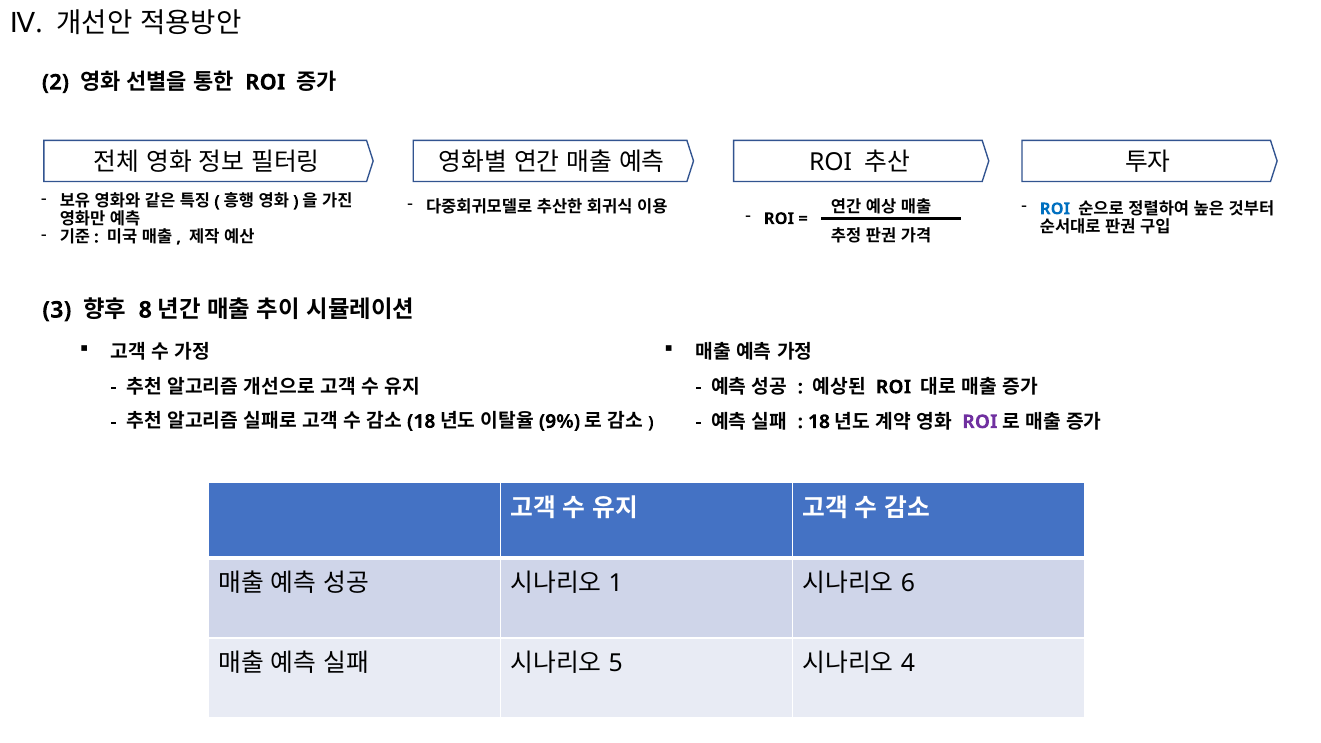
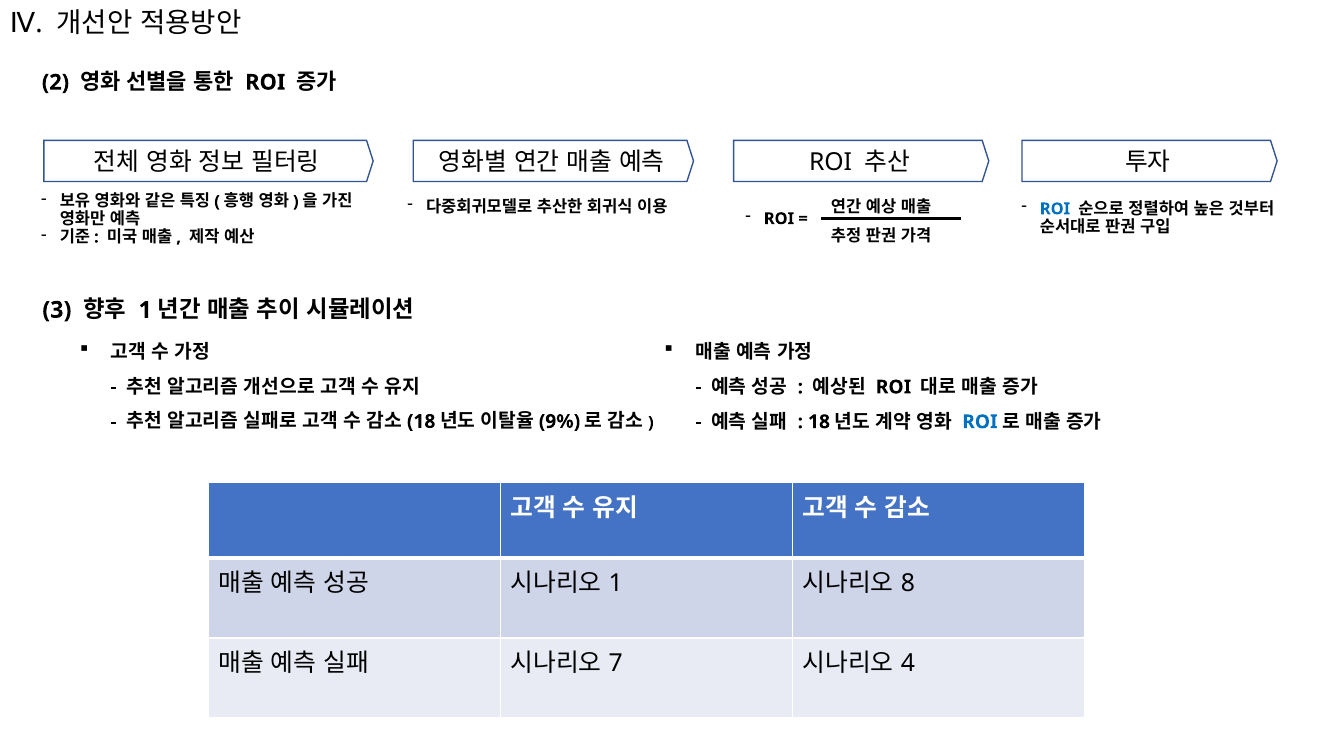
8 at (145, 310): 8 -> 1
ROI at (980, 422) colour: purple -> blue
6: 6 -> 8
5: 5 -> 7
